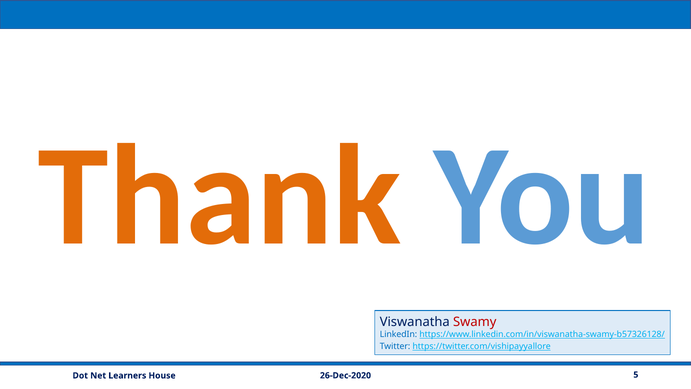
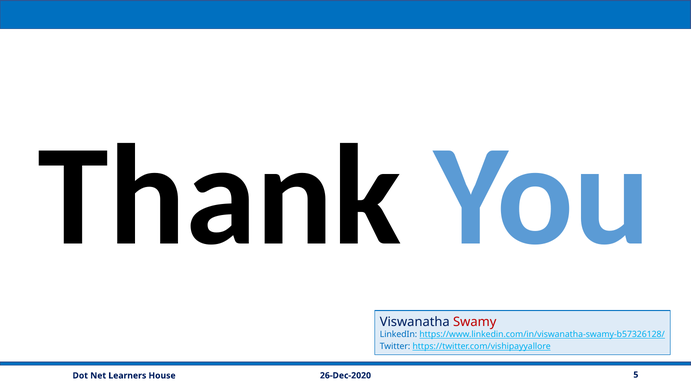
Thank colour: orange -> black
